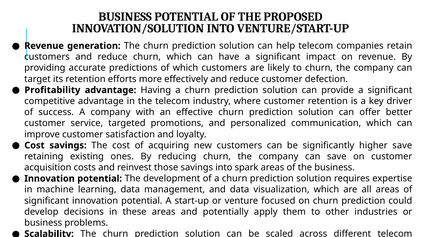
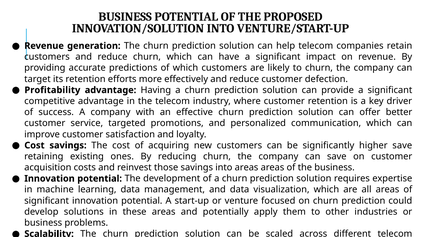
into spark: spark -> areas
decisions: decisions -> solutions
